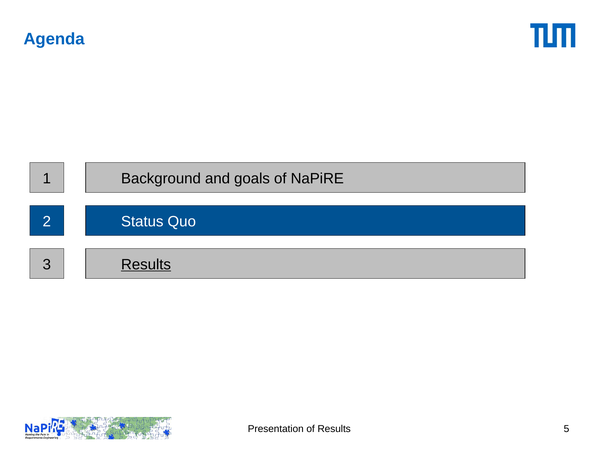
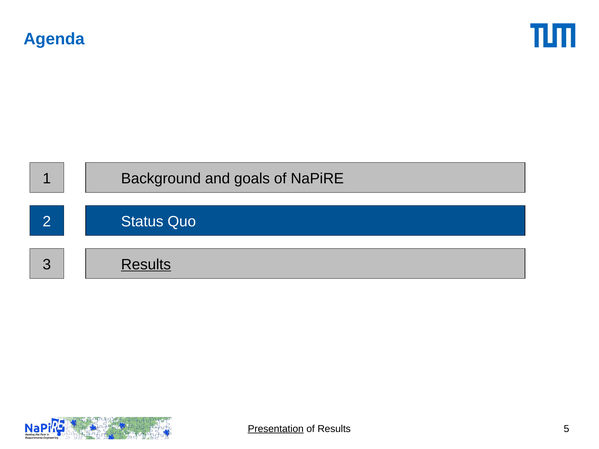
Presentation underline: none -> present
